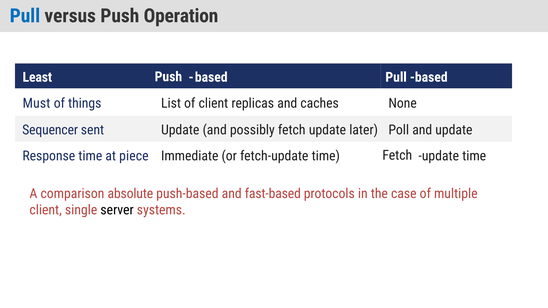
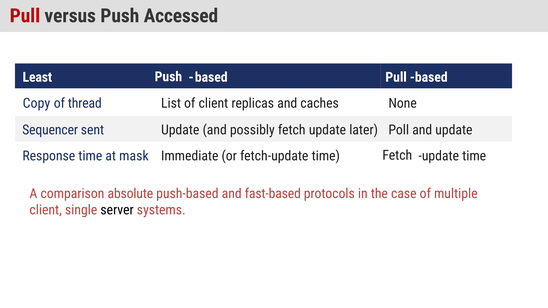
Pull colour: blue -> red
Operation: Operation -> Accessed
Must: Must -> Copy
things: things -> thread
piece: piece -> mask
